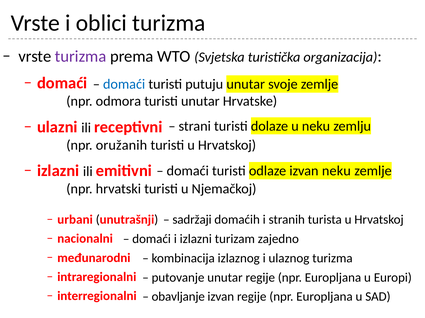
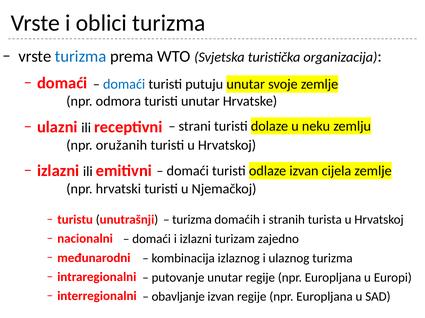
turizma at (81, 56) colour: purple -> blue
izvan neku: neku -> cijela
urbani: urbani -> turistu
sadržaji at (192, 220): sadržaji -> turizma
